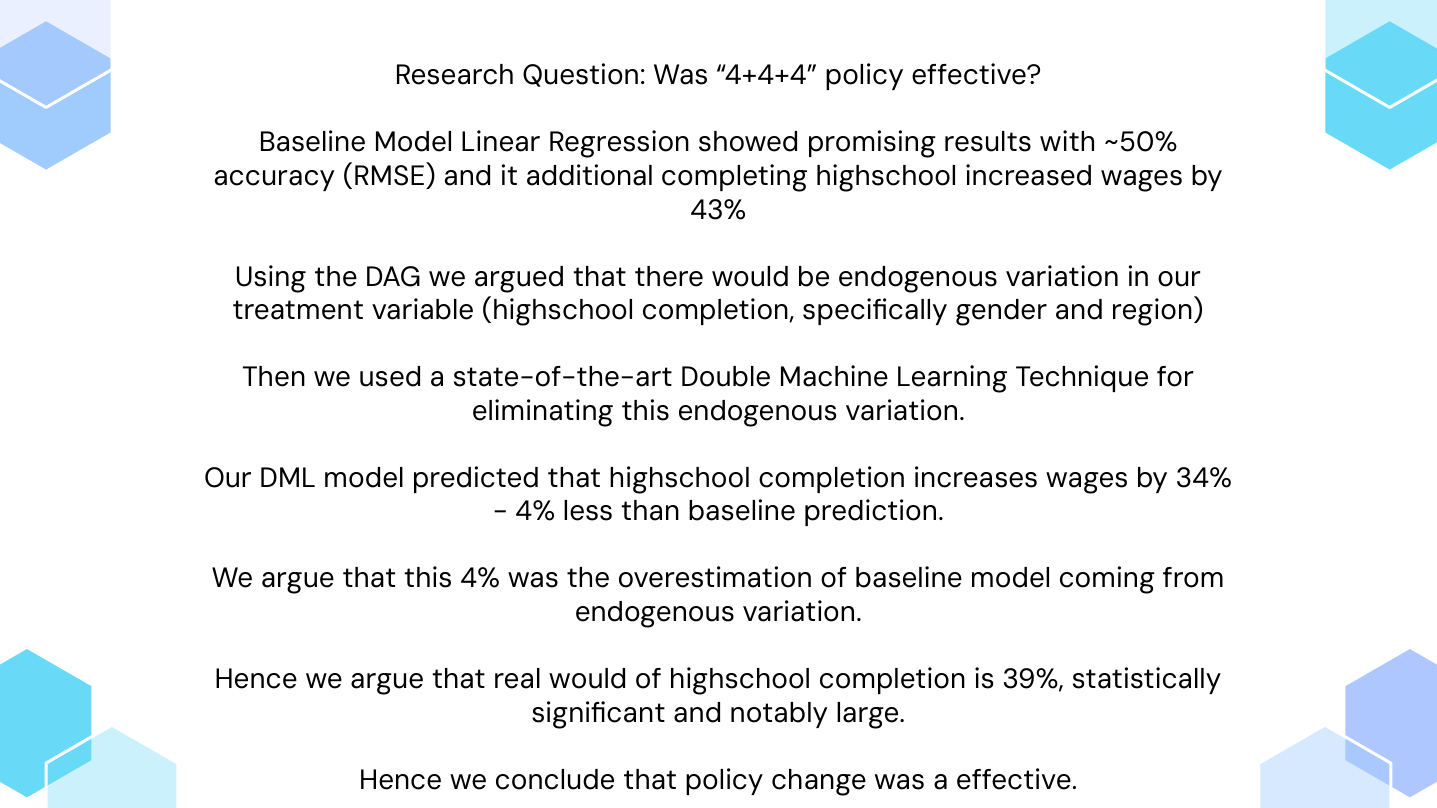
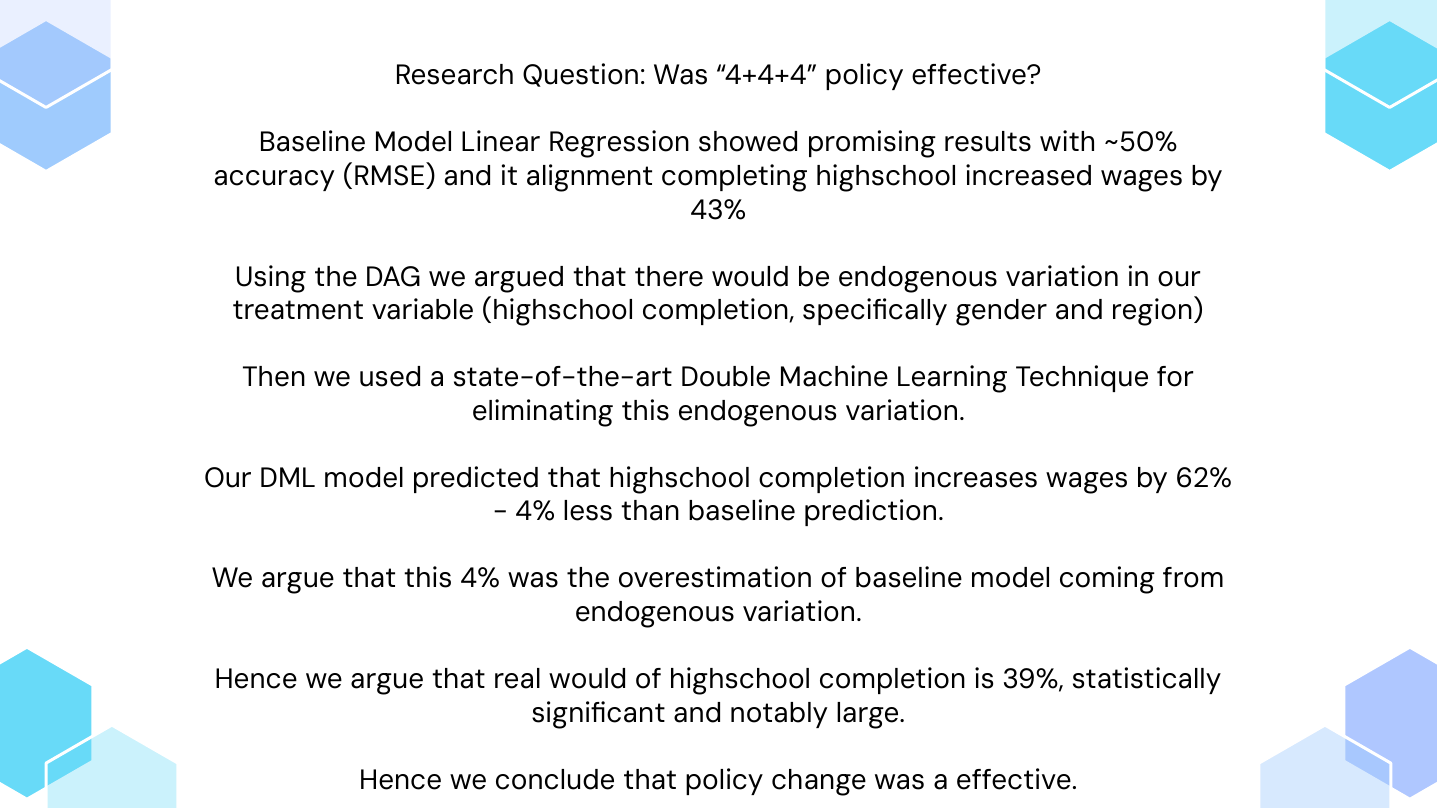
additional: additional -> alignment
34%: 34% -> 62%
